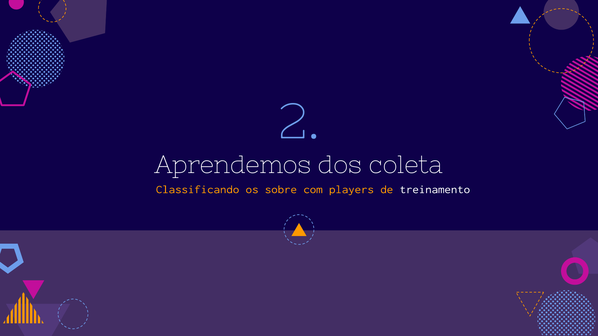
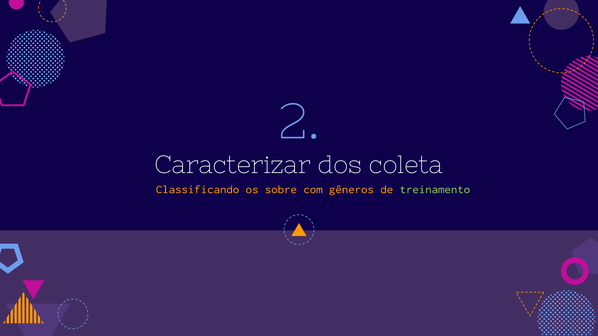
Aprendemos: Aprendemos -> Caracterizar
players: players -> gêneros
treinamento colour: white -> light green
